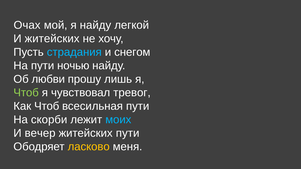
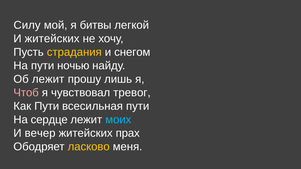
Очах: Очах -> Силу
я найду: найду -> битвы
страдания colour: light blue -> yellow
Об любви: любви -> лежит
Чтоб at (26, 93) colour: light green -> pink
Как Чтоб: Чтоб -> Пути
скорби: скорби -> сердце
житейских пути: пути -> прах
